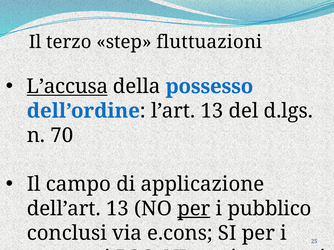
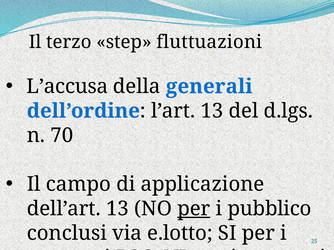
L’accusa underline: present -> none
possesso: possesso -> generali
e.cons: e.cons -> e.lotto
